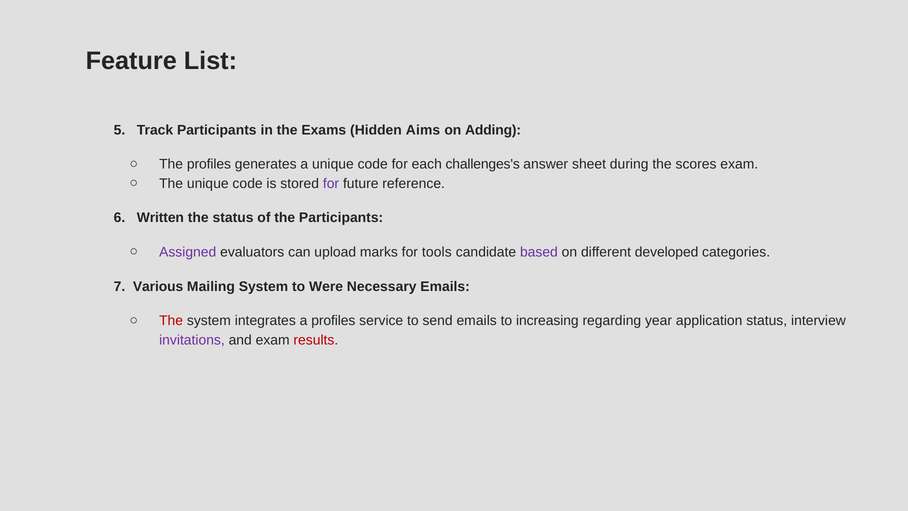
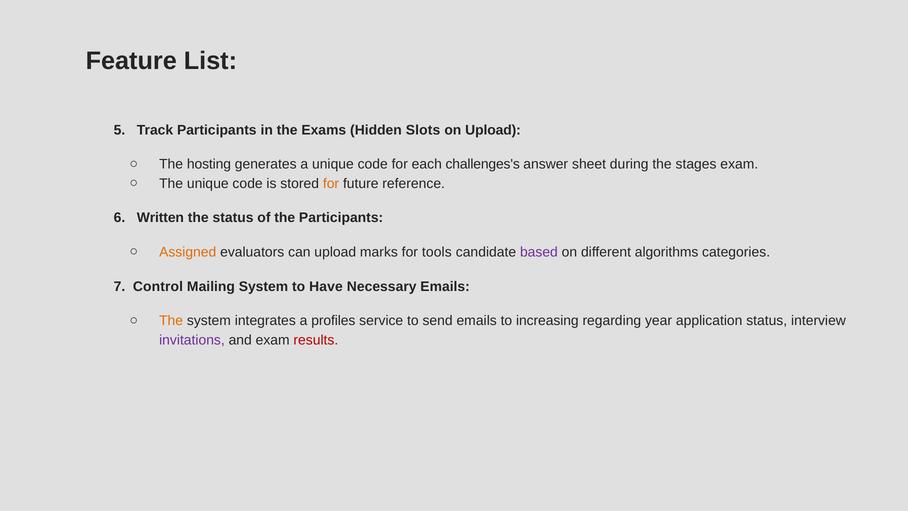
Aims: Aims -> Slots
on Adding: Adding -> Upload
The profiles: profiles -> hosting
scores: scores -> stages
for at (331, 183) colour: purple -> orange
Assigned colour: purple -> orange
developed: developed -> algorithms
Various: Various -> Control
Were: Were -> Have
The at (171, 321) colour: red -> orange
